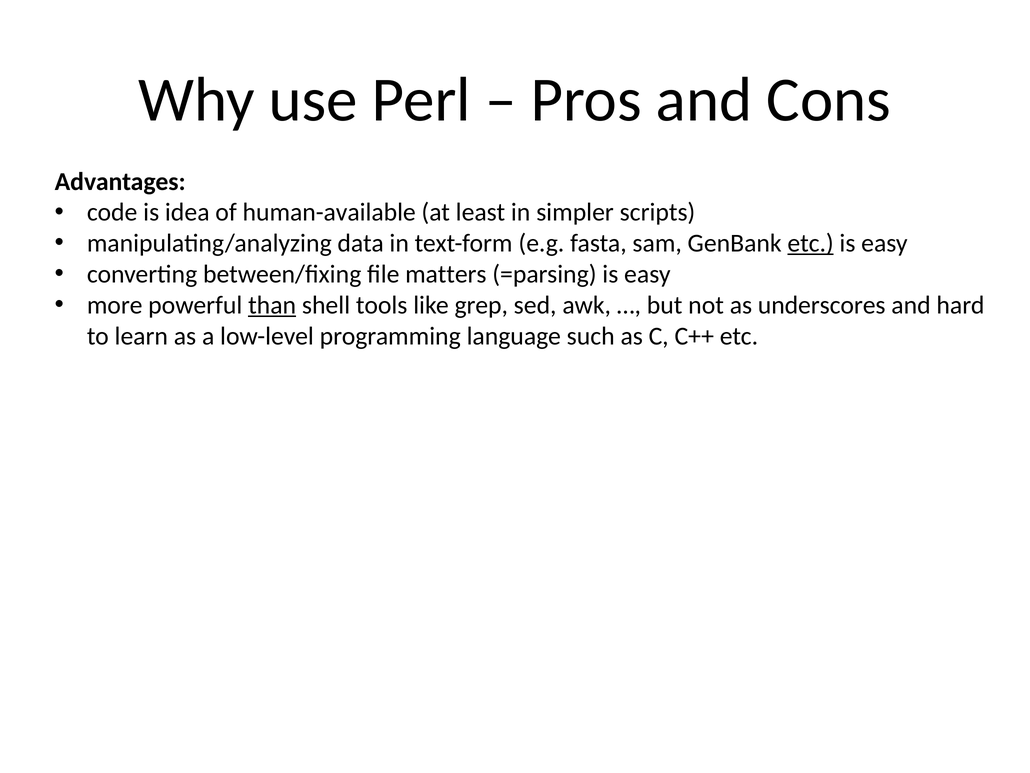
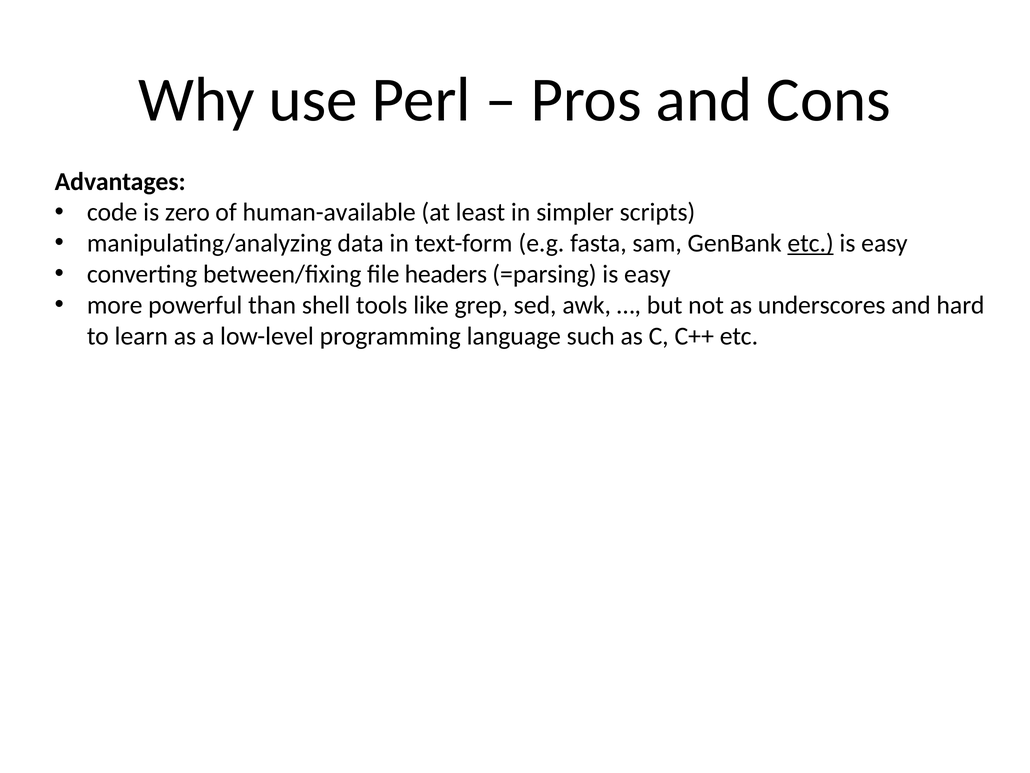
idea: idea -> zero
matters: matters -> headers
than underline: present -> none
